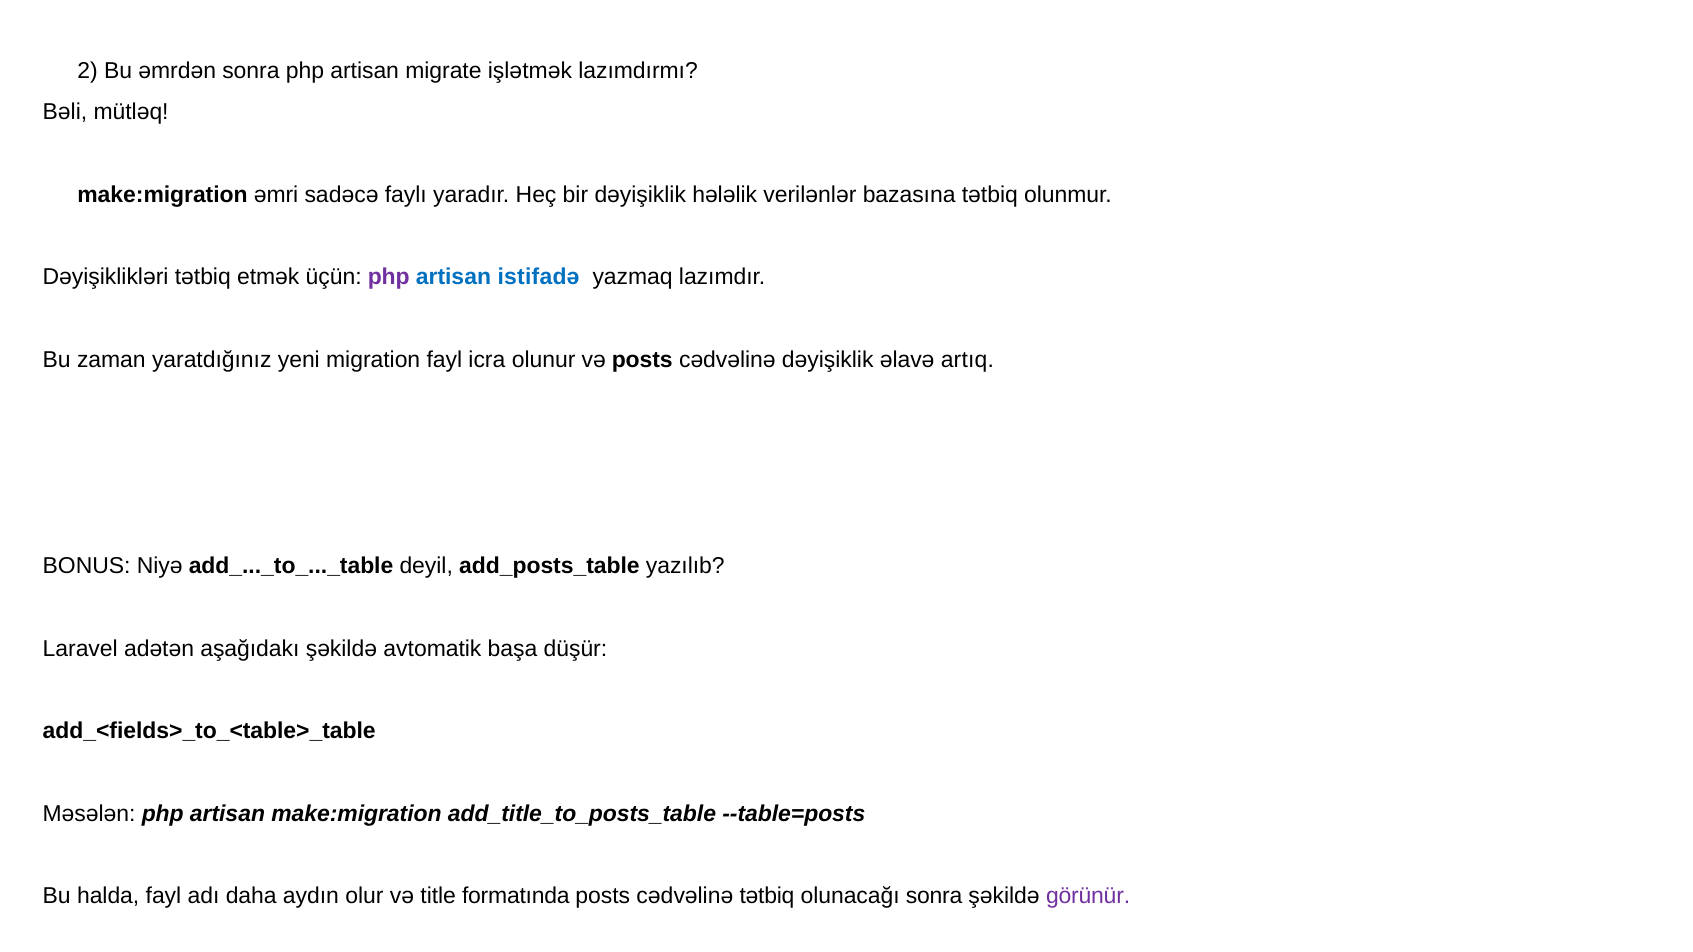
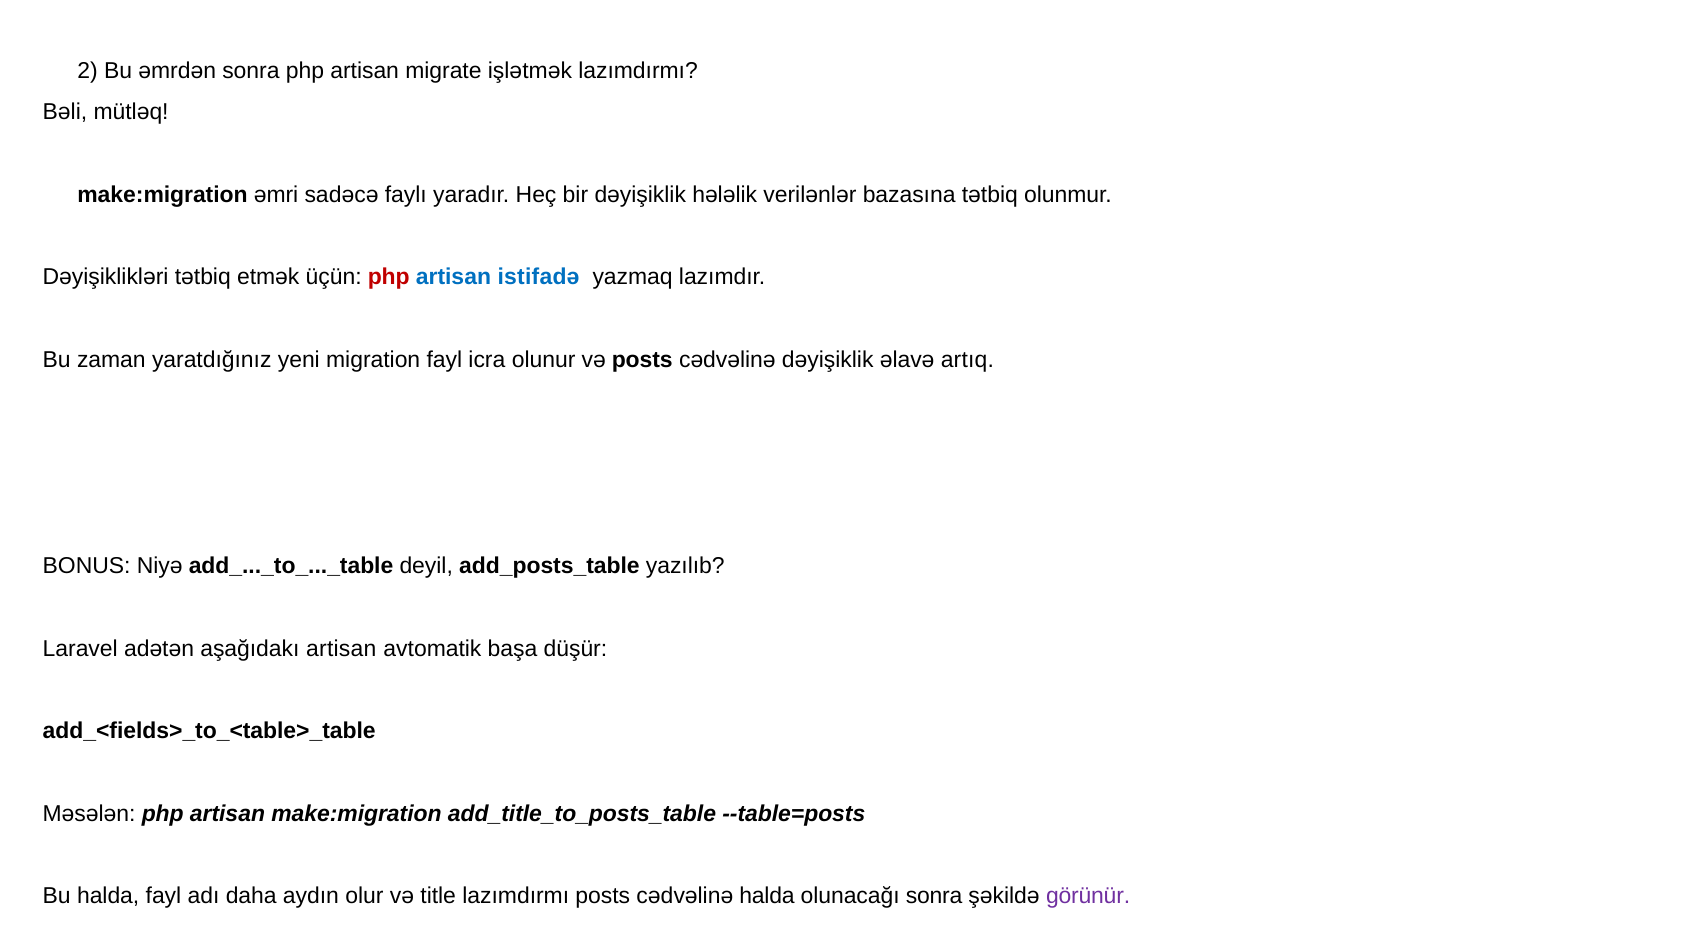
php at (389, 277) colour: purple -> red
aşağıdakı şəkildə: şəkildə -> artisan
title formatında: formatında -> lazımdırmı
cədvəlinə tətbiq: tətbiq -> halda
